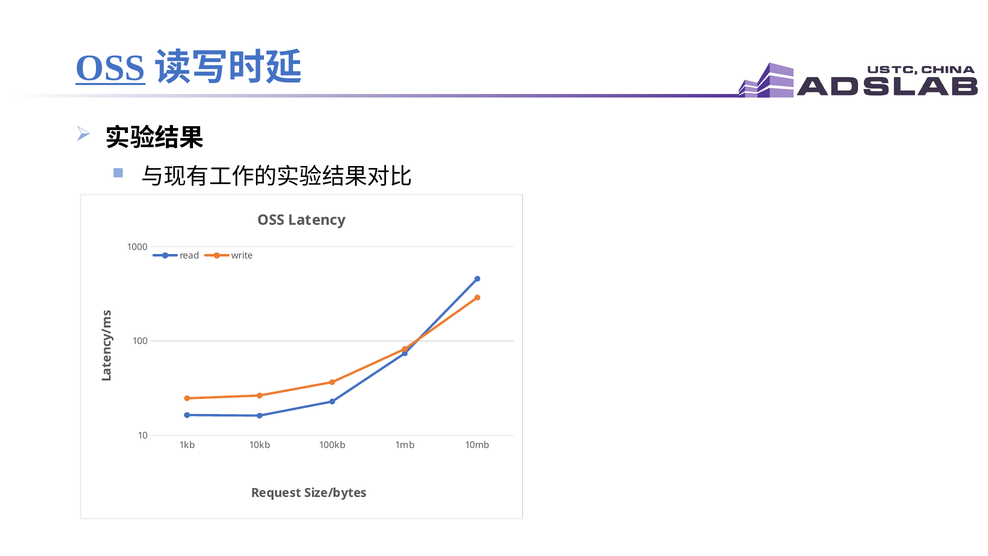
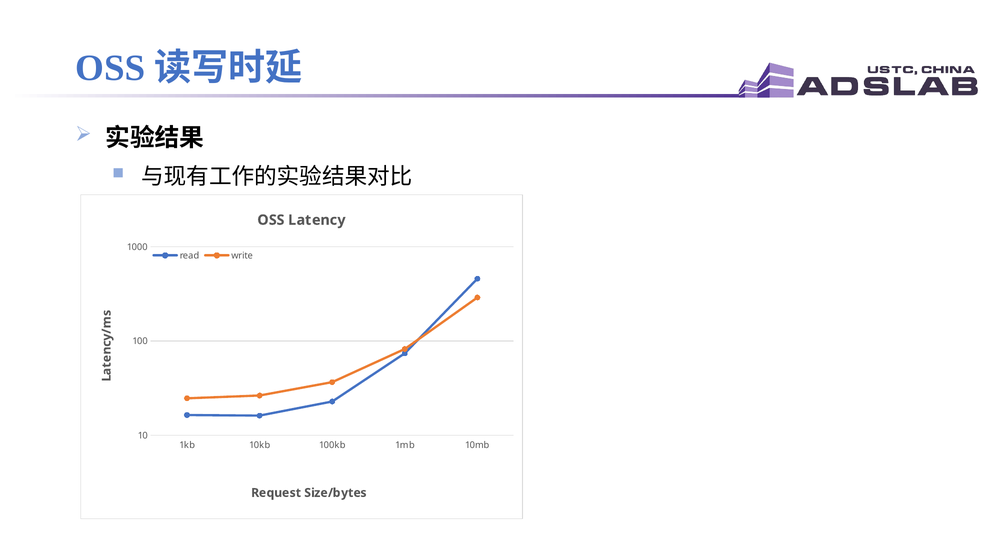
OSS at (110, 68) underline: present -> none
